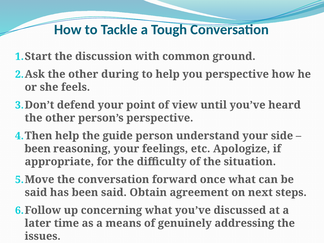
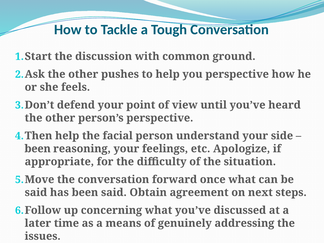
during: during -> pushes
guide: guide -> facial
